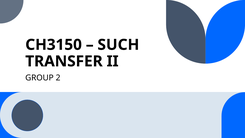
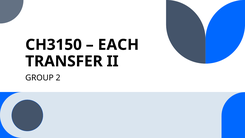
SUCH: SUCH -> EACH
